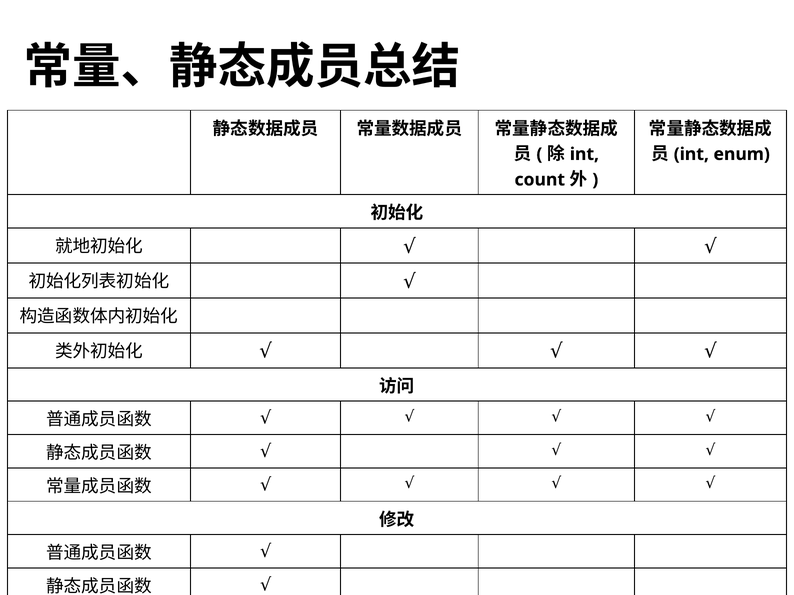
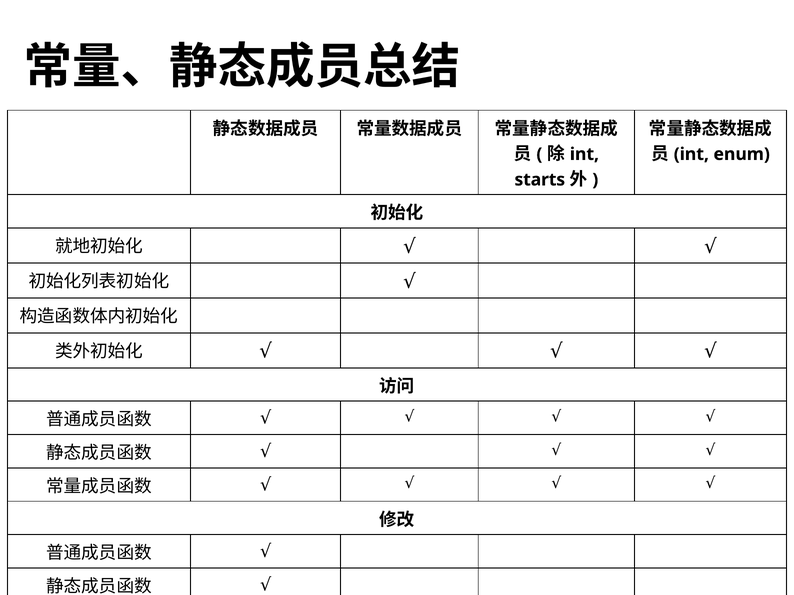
count: count -> starts
